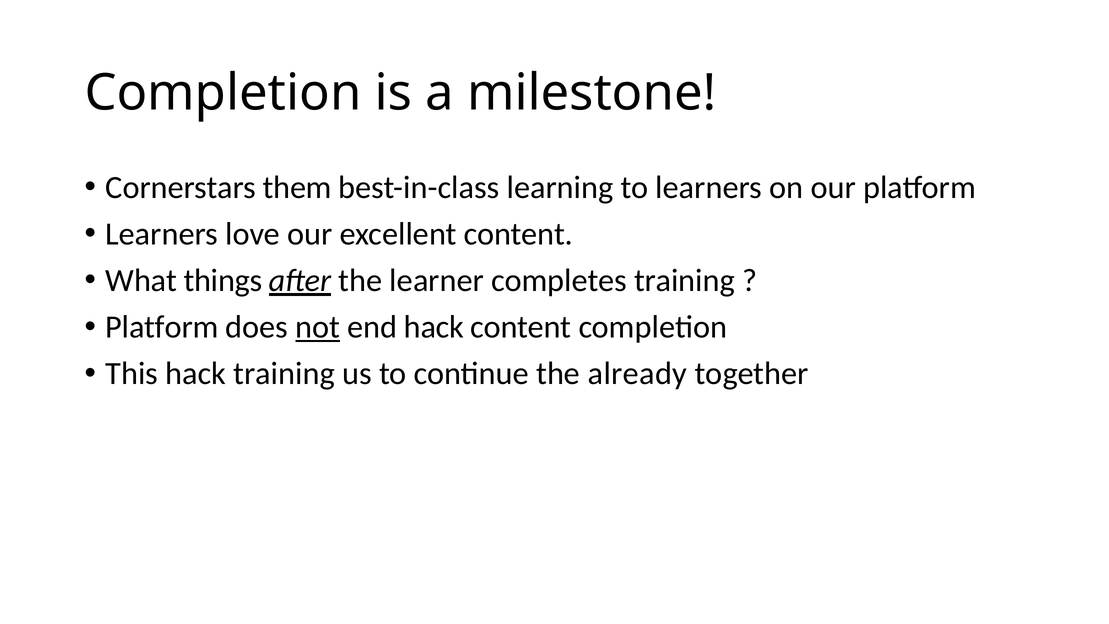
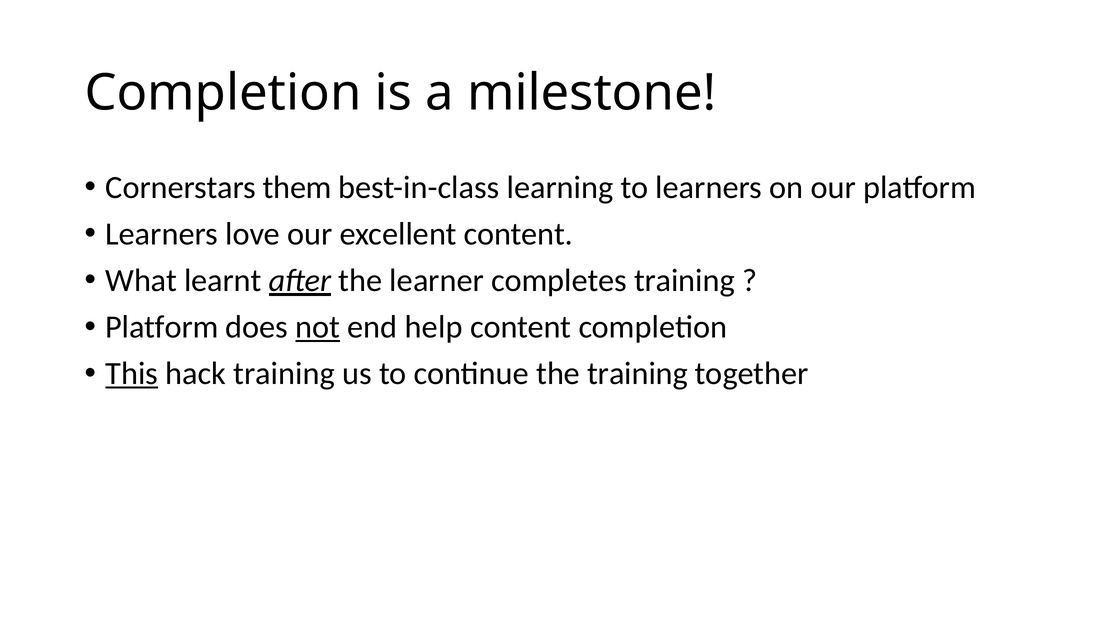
things: things -> learnt
end hack: hack -> help
This underline: none -> present
the already: already -> training
